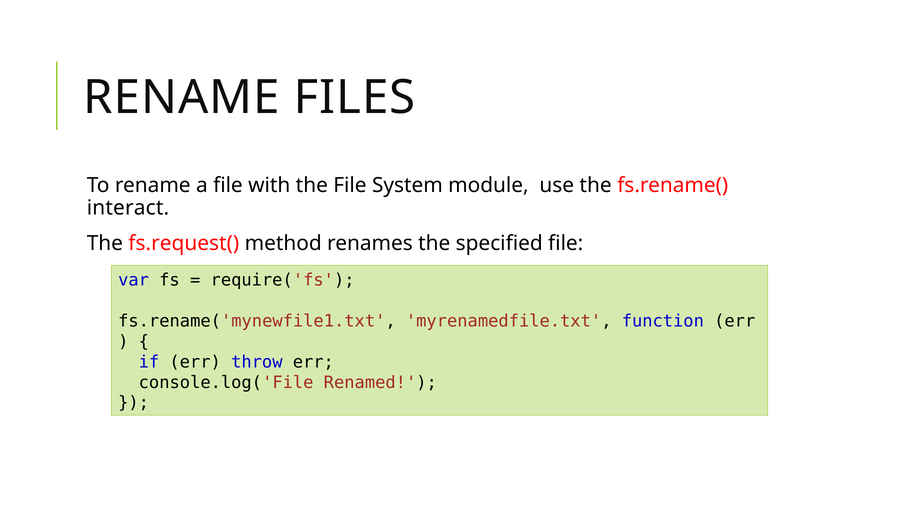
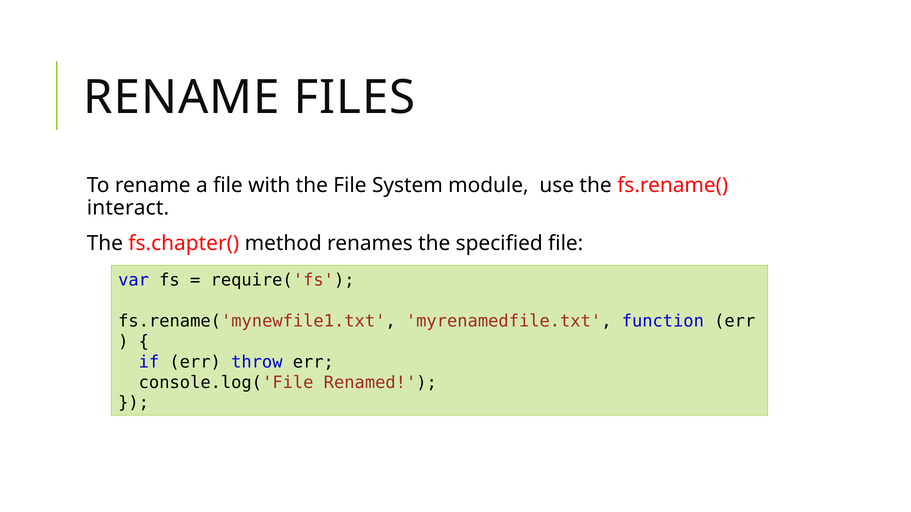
fs.request(: fs.request( -> fs.chapter(
